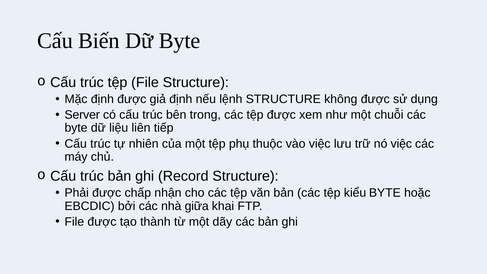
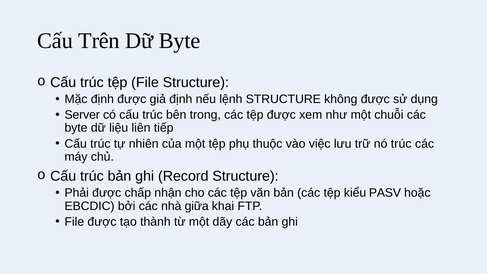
Biến: Biến -> Trên
nó việc: việc -> trúc
kiểu BYTE: BYTE -> PASV
